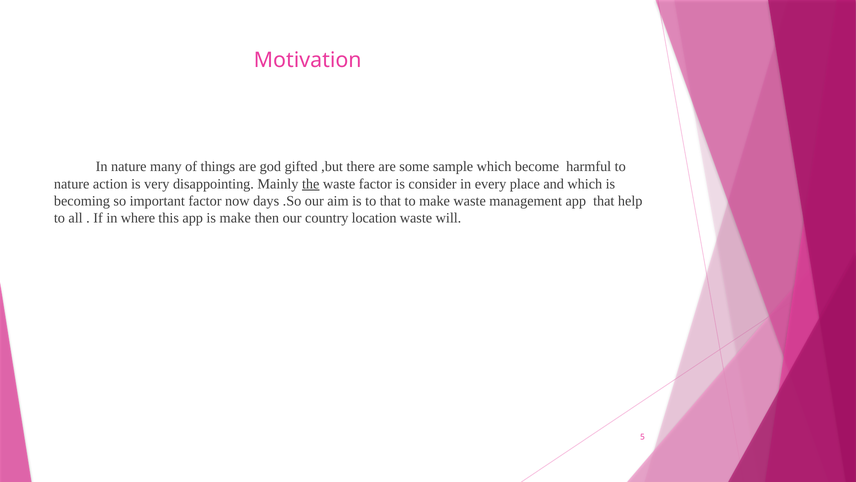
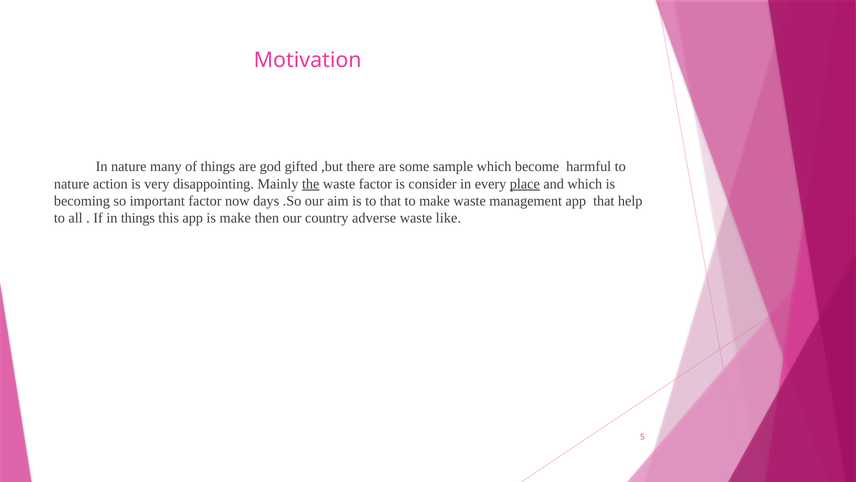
place underline: none -> present
in where: where -> things
location: location -> adverse
will: will -> like
